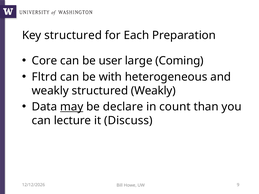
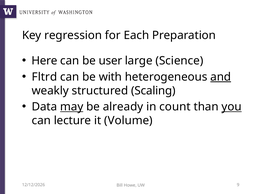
Key structured: structured -> regression
Core: Core -> Here
Coming: Coming -> Science
and underline: none -> present
structured Weakly: Weakly -> Scaling
declare: declare -> already
you underline: none -> present
Discuss: Discuss -> Volume
